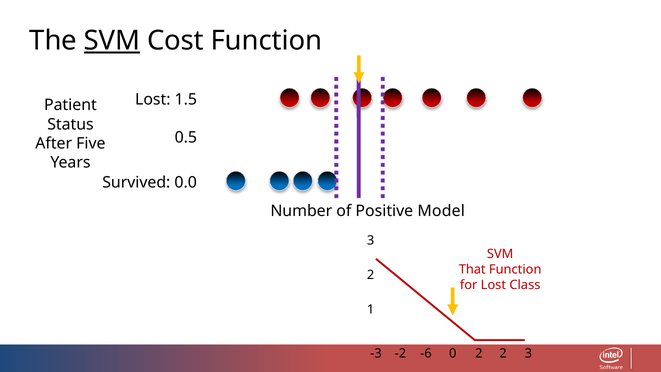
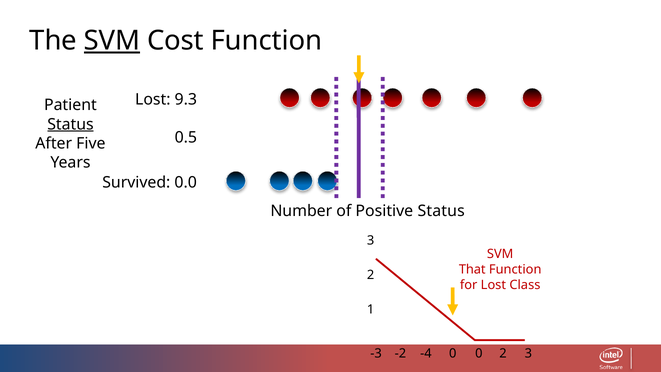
1.5: 1.5 -> 9.3
Status at (70, 124) underline: none -> present
Positive Model: Model -> Status
-6: -6 -> -4
0 2: 2 -> 0
